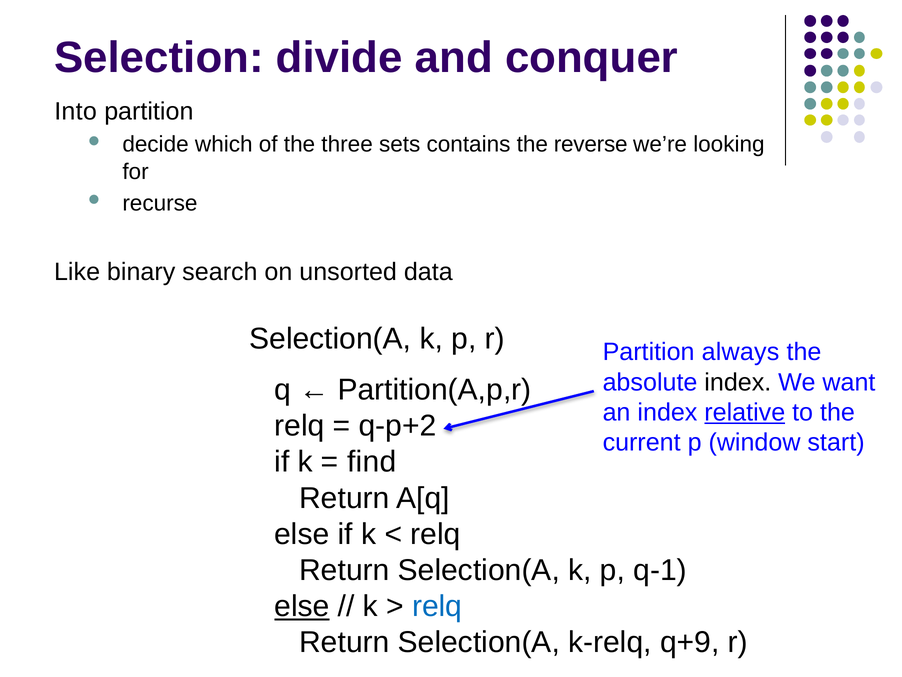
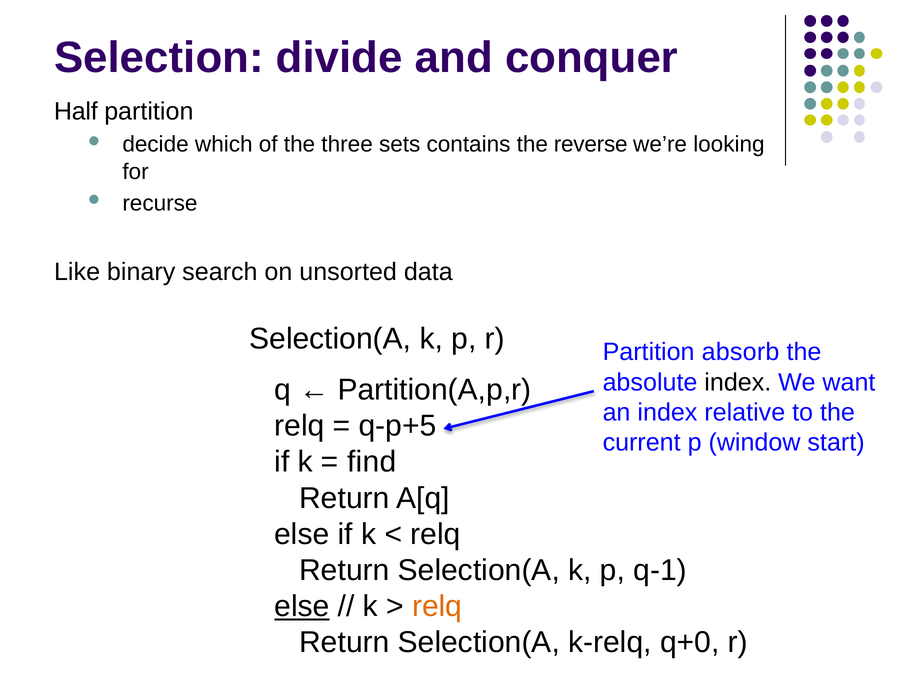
Into: Into -> Half
always: always -> absorb
relative underline: present -> none
q-p+2: q-p+2 -> q-p+5
relq at (437, 606) colour: blue -> orange
q+9: q+9 -> q+0
